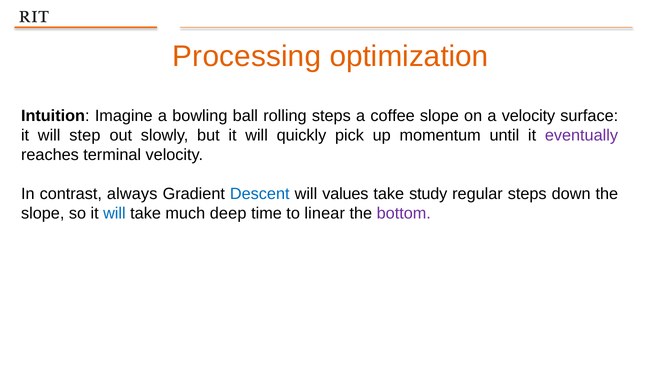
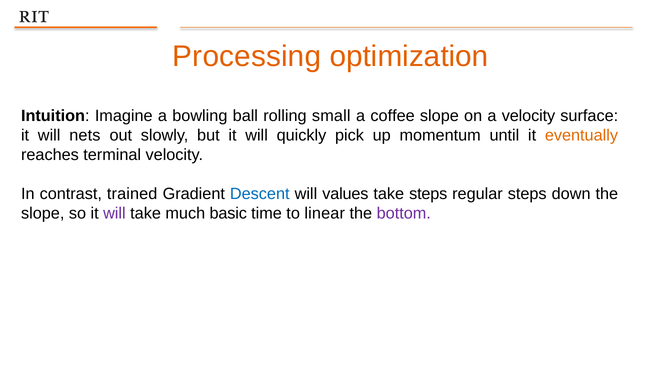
rolling steps: steps -> small
step: step -> nets
eventually colour: purple -> orange
always: always -> trained
take study: study -> steps
will at (114, 213) colour: blue -> purple
deep: deep -> basic
